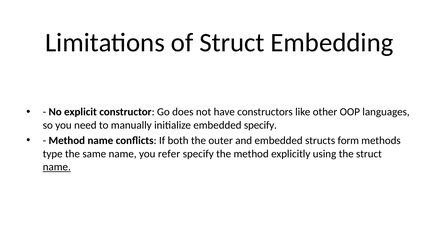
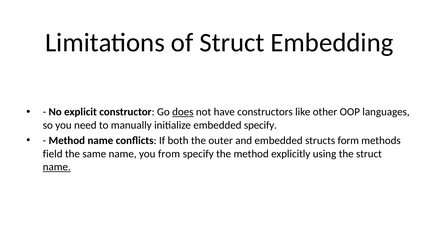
does underline: none -> present
type: type -> field
refer: refer -> from
